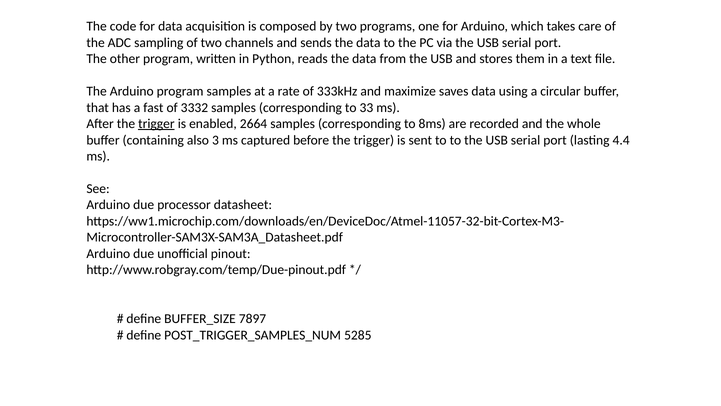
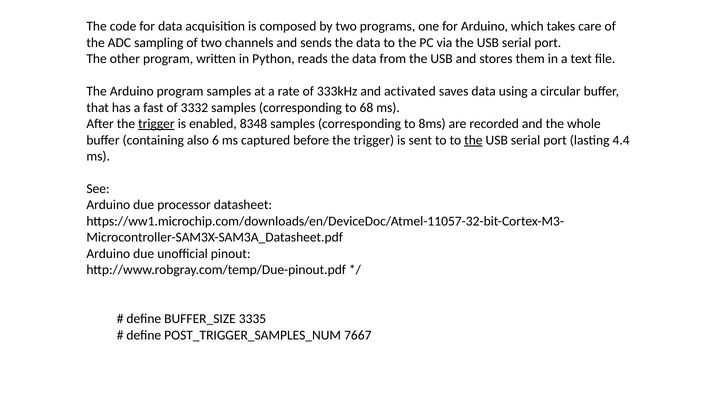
maximize: maximize -> activated
33: 33 -> 68
2664: 2664 -> 8348
3: 3 -> 6
the at (473, 140) underline: none -> present
7897: 7897 -> 3335
5285: 5285 -> 7667
